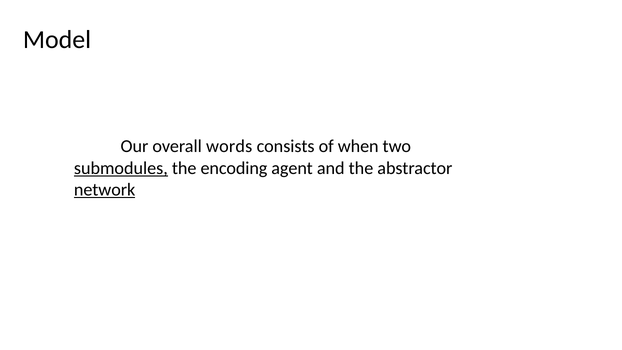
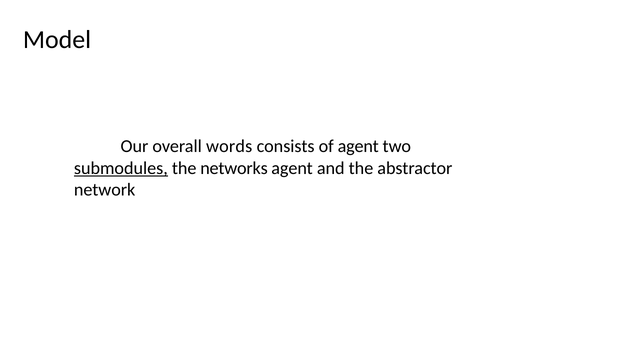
of when: when -> agent
encoding: encoding -> networks
network underline: present -> none
